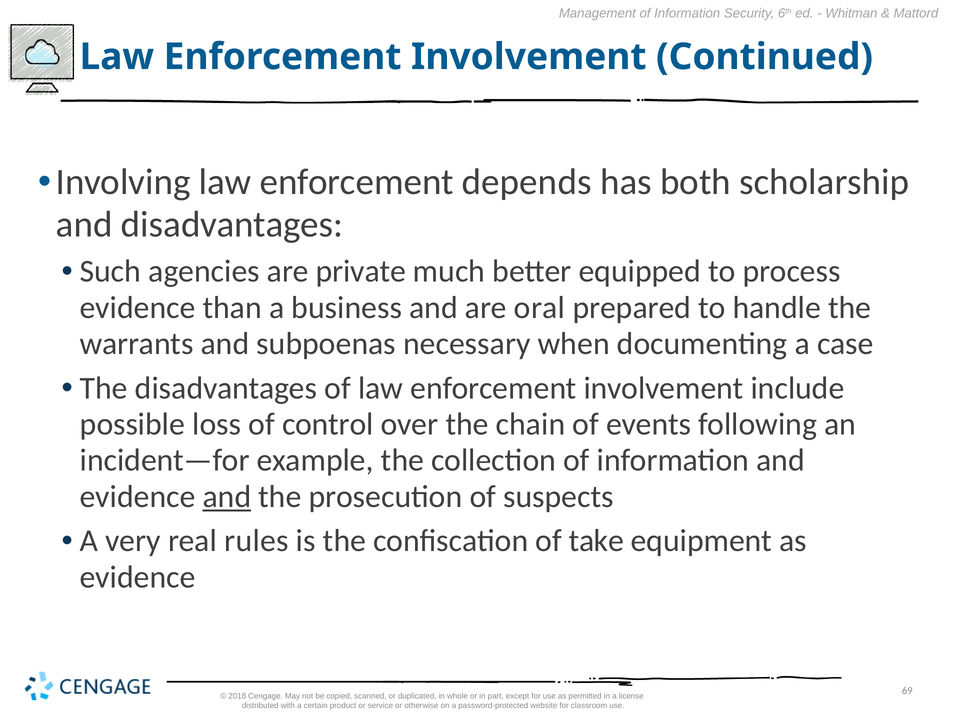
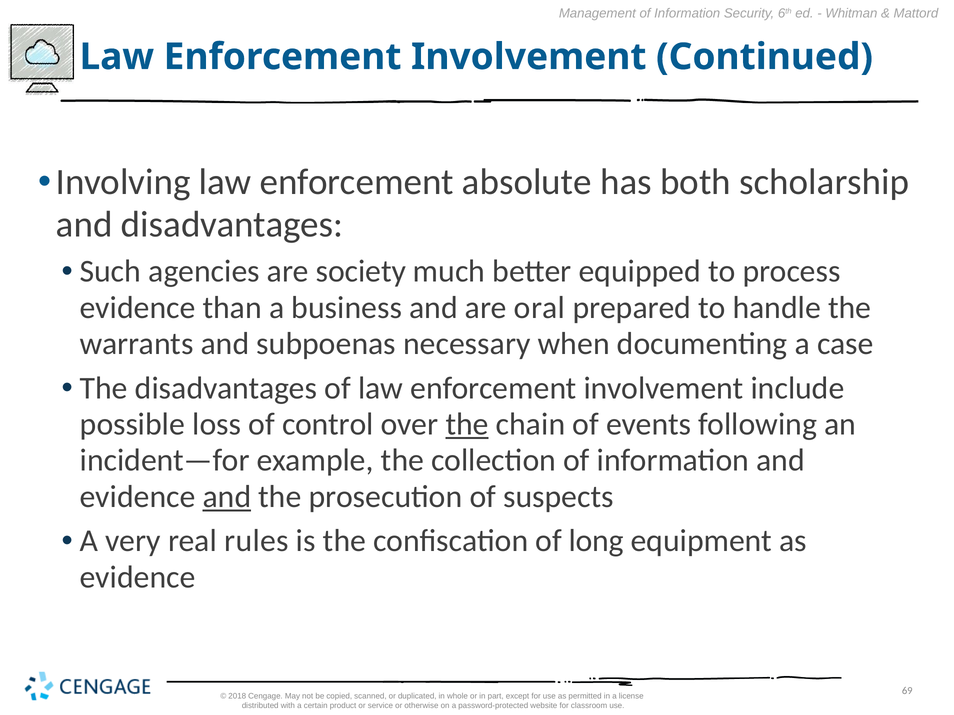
depends: depends -> absolute
private: private -> society
the at (467, 425) underline: none -> present
take: take -> long
